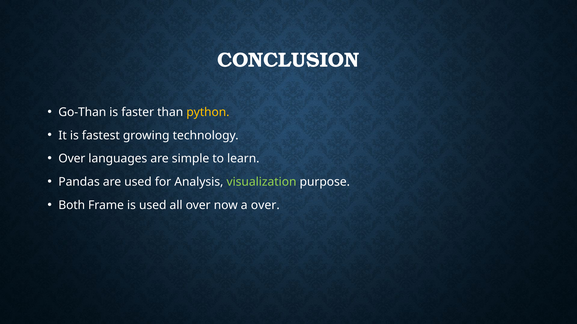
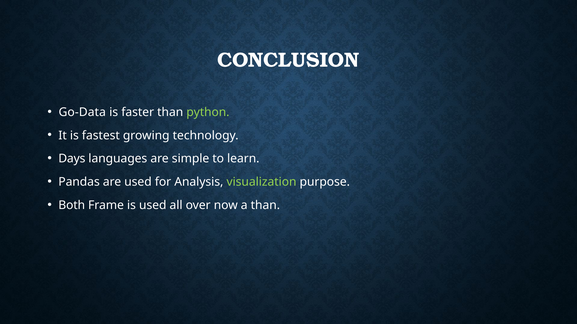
Go-Than: Go-Than -> Go-Data
python colour: yellow -> light green
Over at (72, 159): Over -> Days
a over: over -> than
